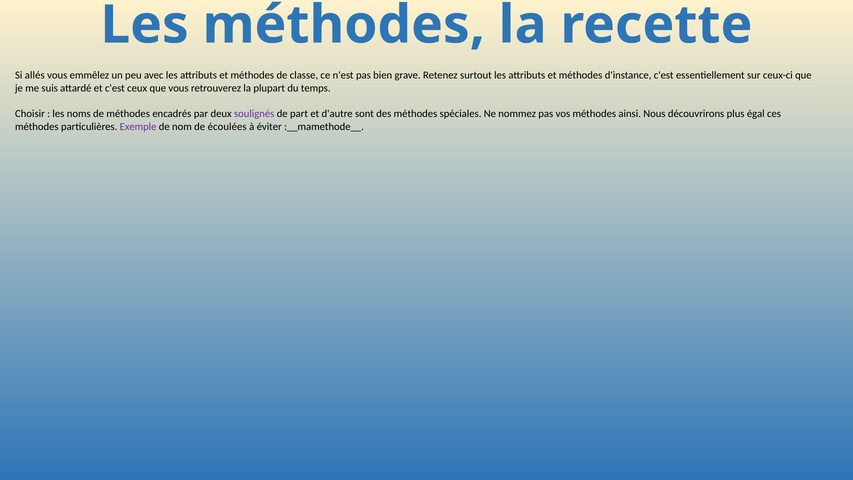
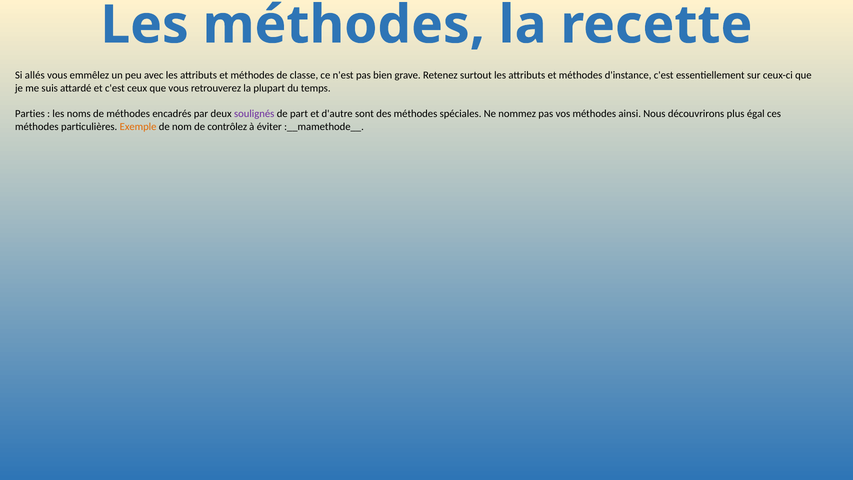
Choisir: Choisir -> Parties
Exemple colour: purple -> orange
écoulées: écoulées -> contrôlez
